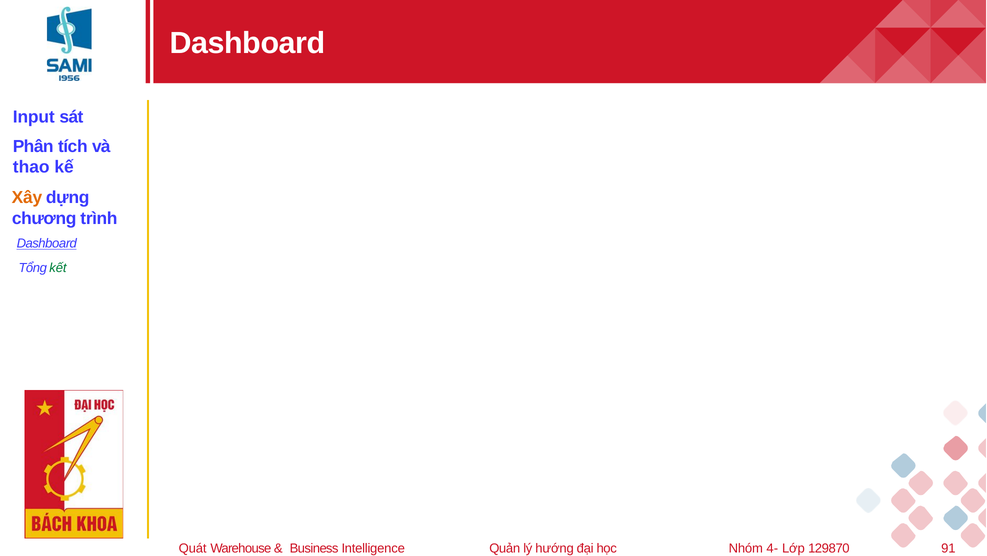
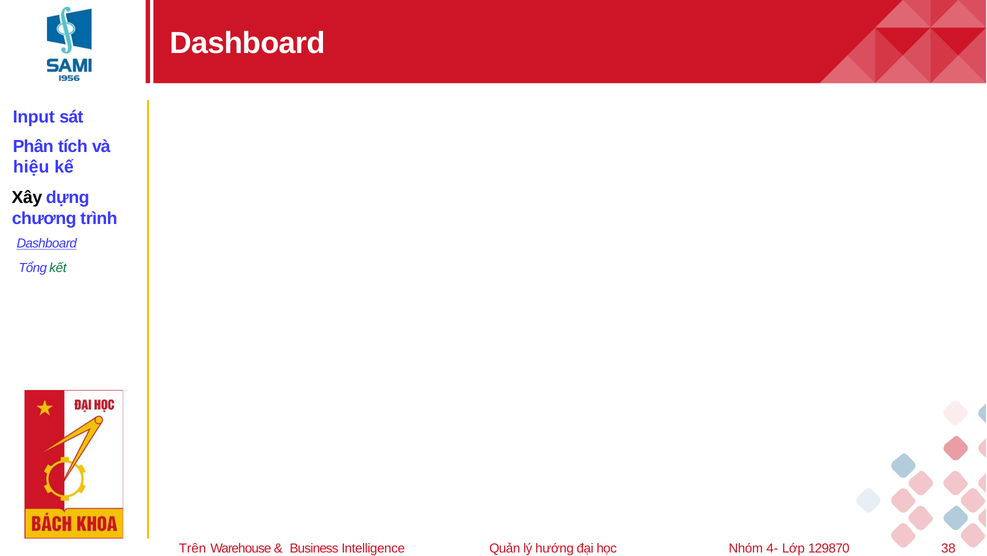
thao: thao -> hiệu
Xây colour: orange -> black
Quát: Quát -> Trên
91: 91 -> 38
